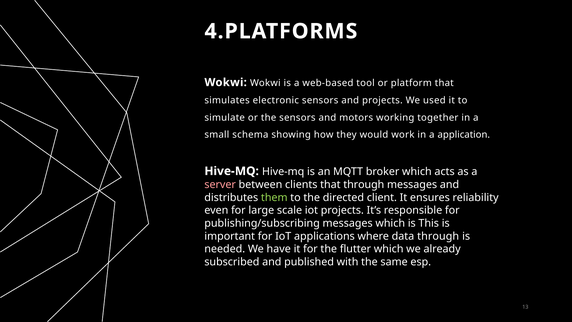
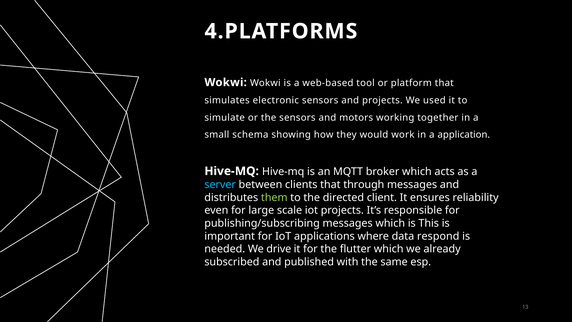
server colour: pink -> light blue
data through: through -> respond
have: have -> drive
